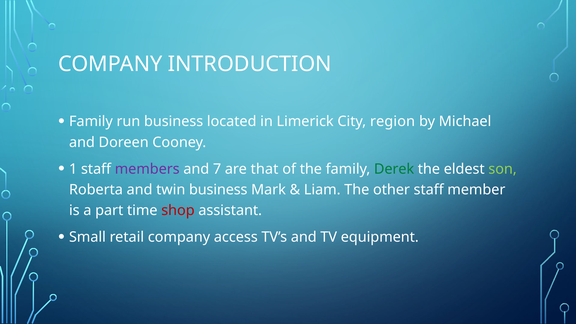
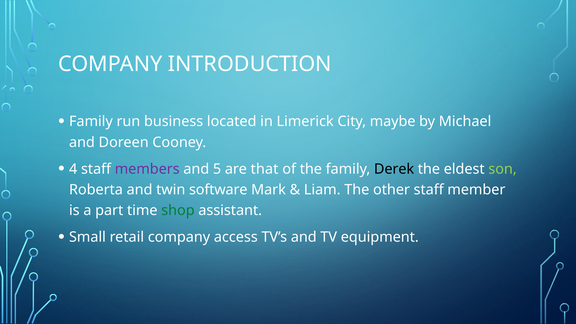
region: region -> maybe
1: 1 -> 4
7: 7 -> 5
Derek colour: green -> black
twin business: business -> software
shop colour: red -> green
